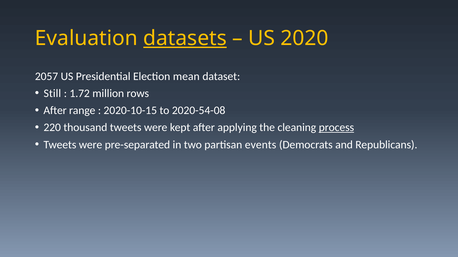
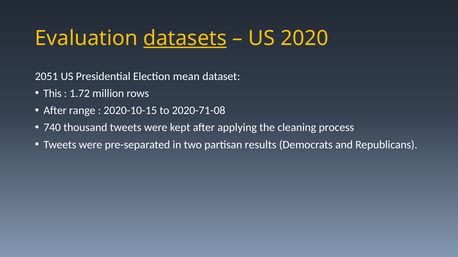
2057: 2057 -> 2051
Still: Still -> This
2020-54-08: 2020-54-08 -> 2020-71-08
220: 220 -> 740
process underline: present -> none
events: events -> results
